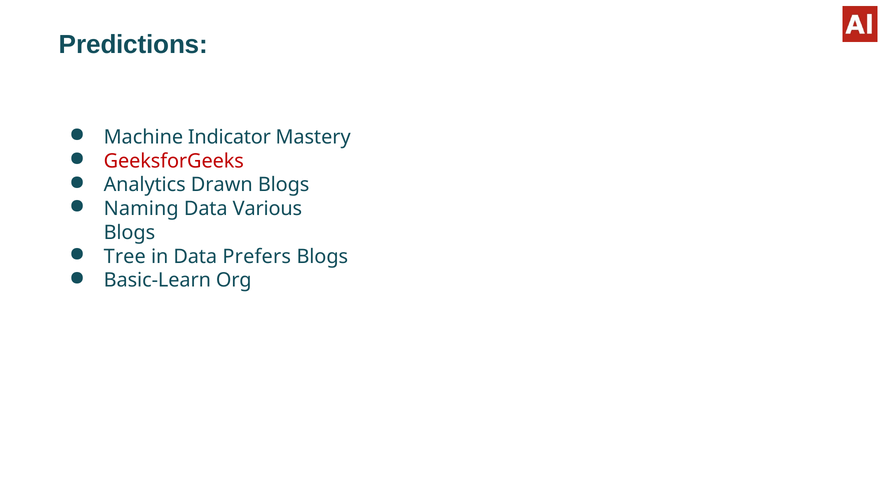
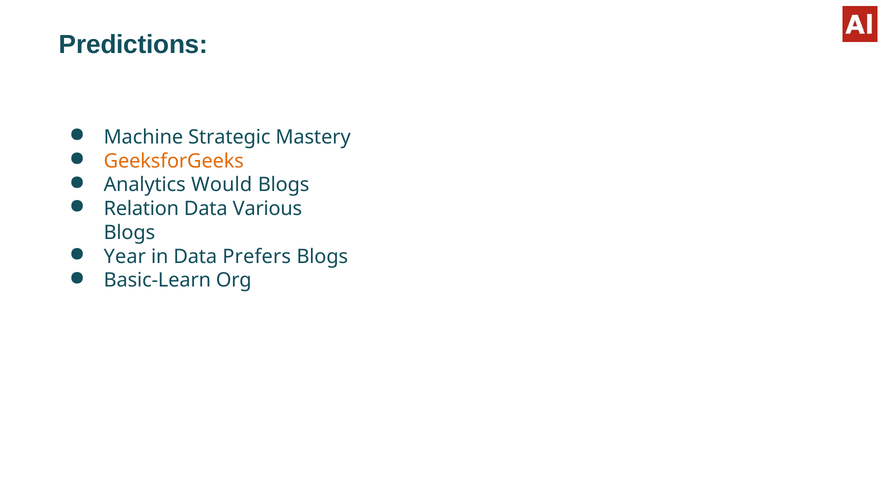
Indicator: Indicator -> Strategic
GeeksforGeeks colour: red -> orange
Drawn: Drawn -> Would
Naming: Naming -> Relation
Tree: Tree -> Year
